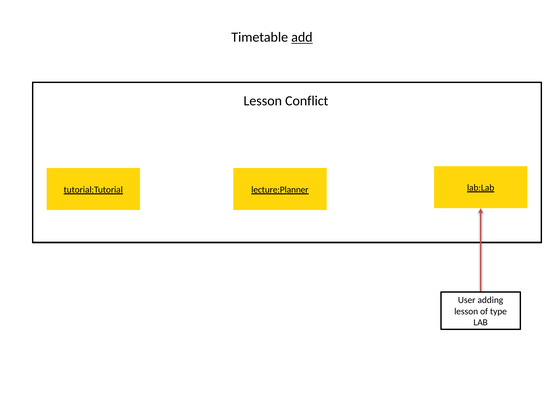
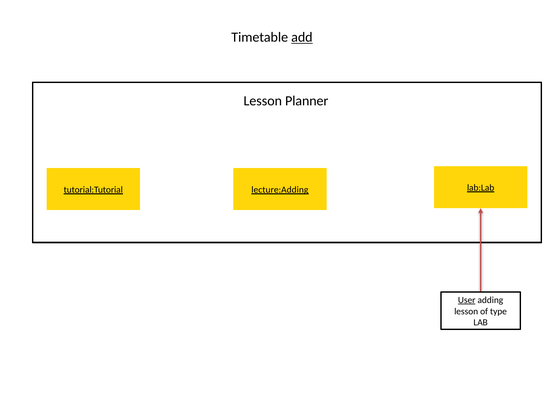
Conflict: Conflict -> Planner
lecture:Planner: lecture:Planner -> lecture:Adding
User underline: none -> present
